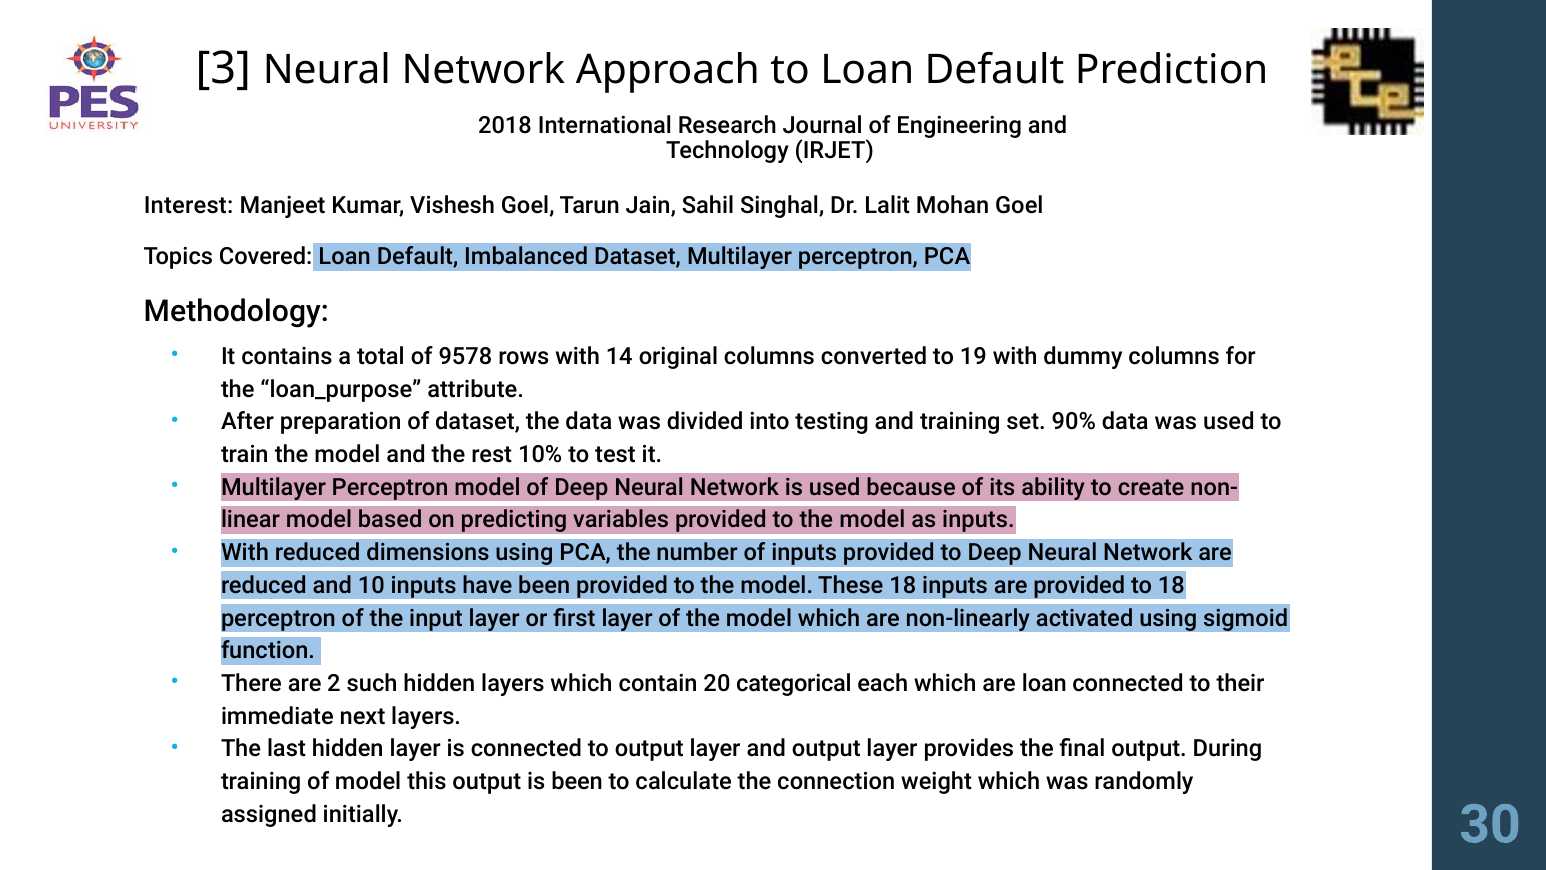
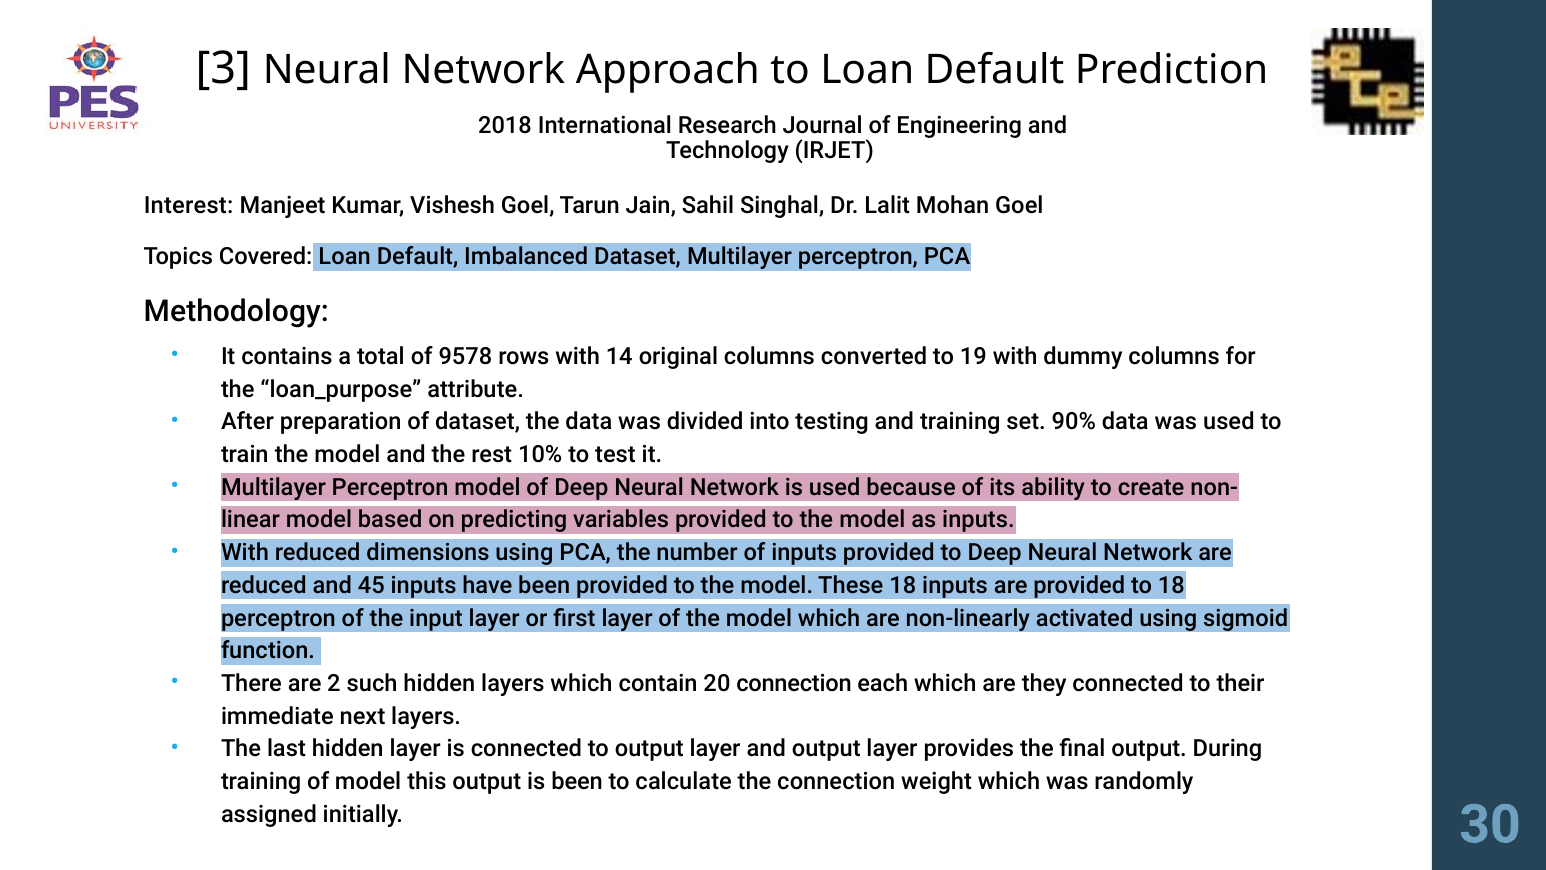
10: 10 -> 45
20 categorical: categorical -> connection
are loan: loan -> they
